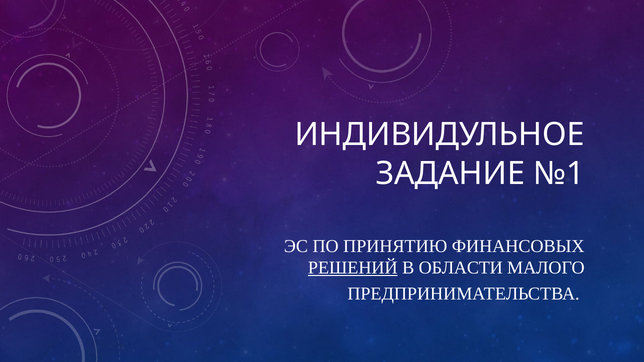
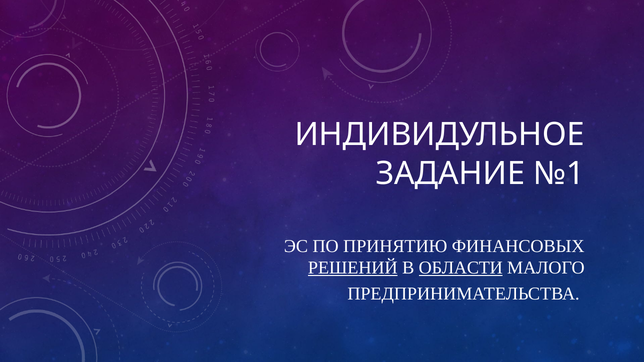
ОБЛАСТИ underline: none -> present
